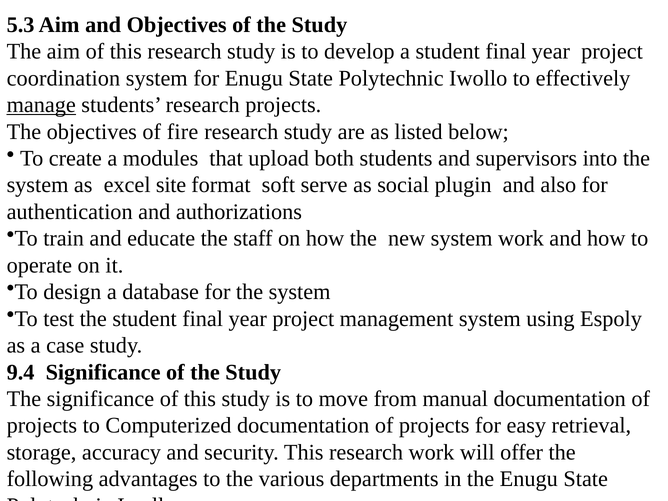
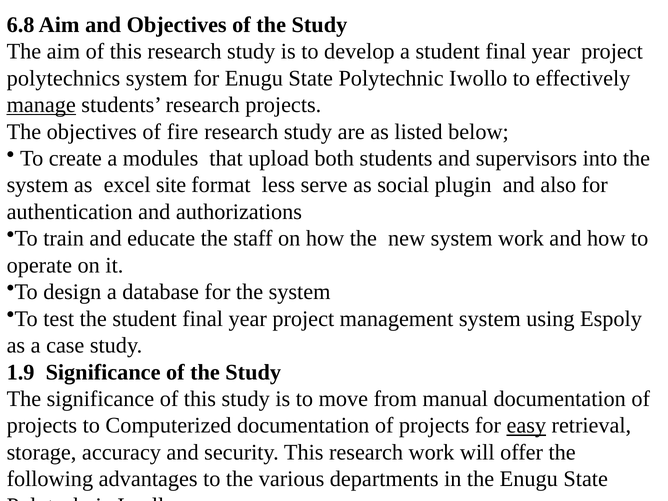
5.3: 5.3 -> 6.8
coordination: coordination -> polytechnics
format soft: soft -> less
9.4: 9.4 -> 1.9
easy at (526, 426) underline: none -> present
